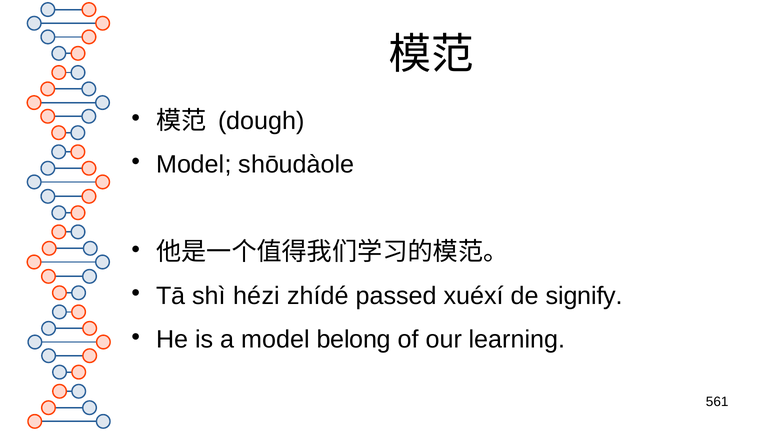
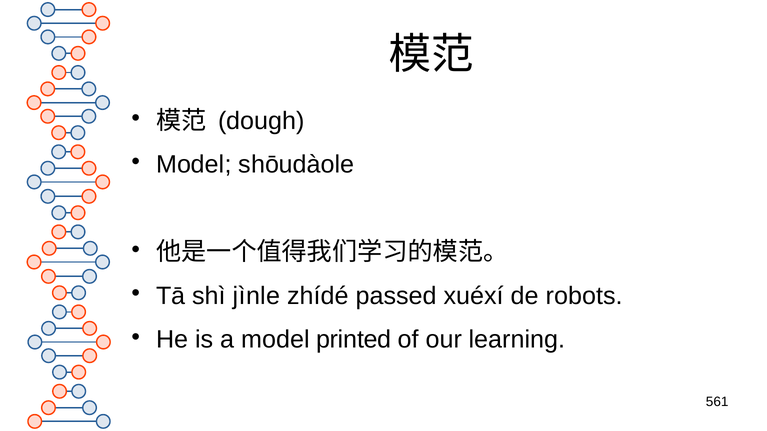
hézi: hézi -> jìnle
signify: signify -> robots
belong: belong -> printed
